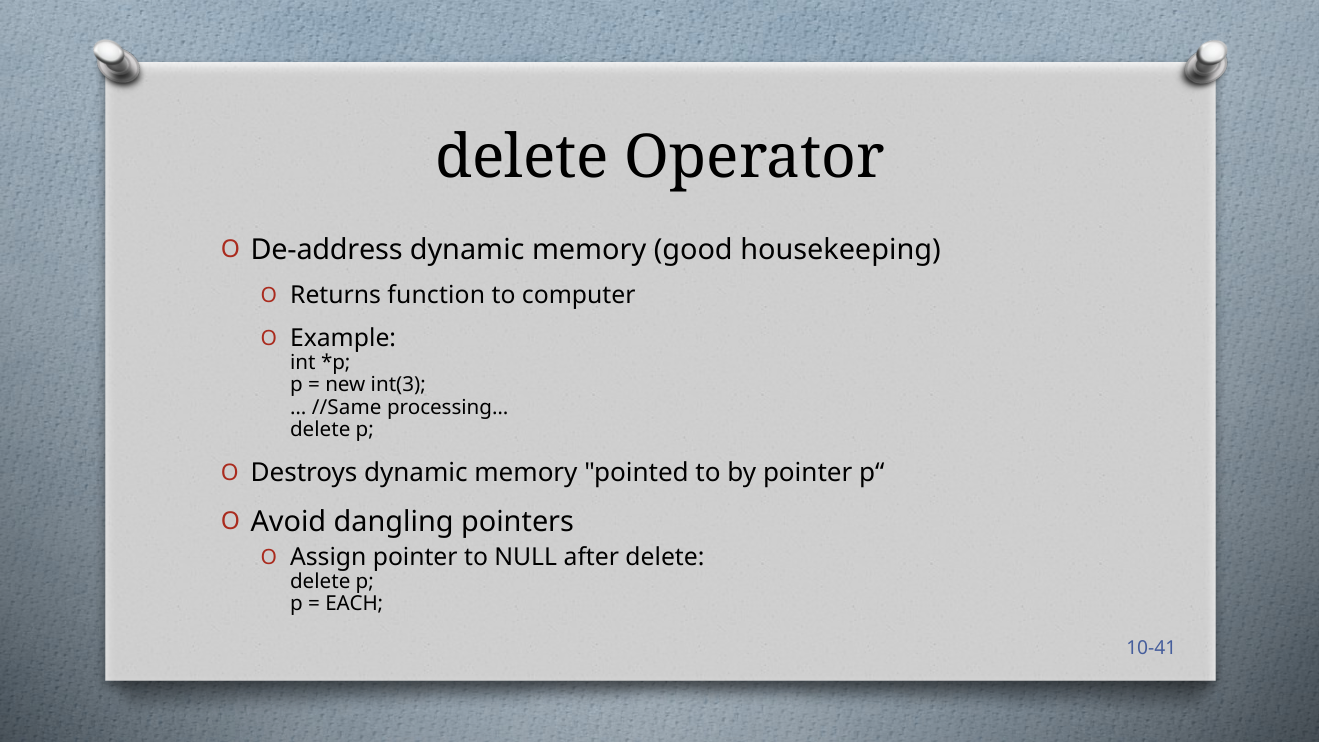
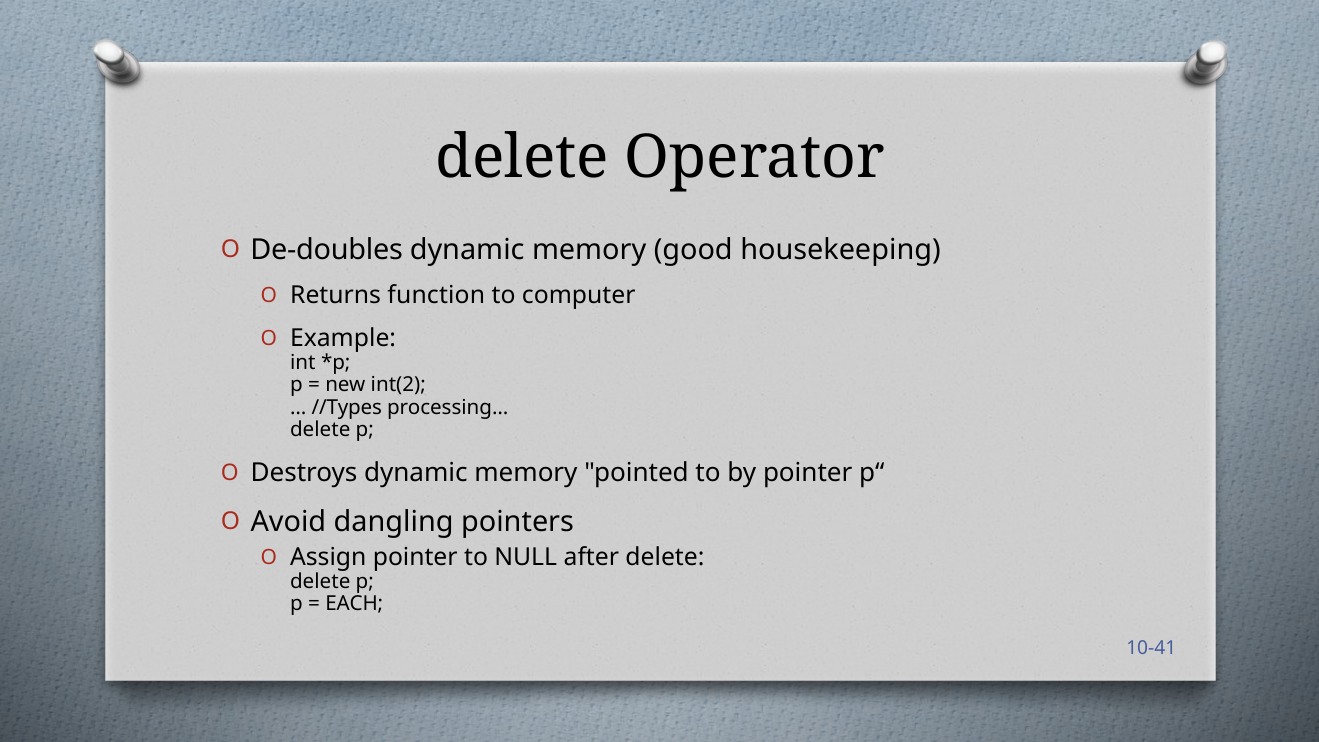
De-address: De-address -> De-doubles
int(3: int(3 -> int(2
//Same: //Same -> //Types
